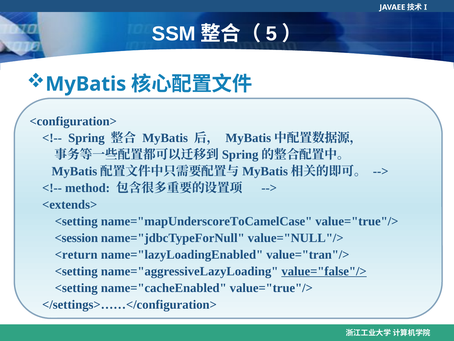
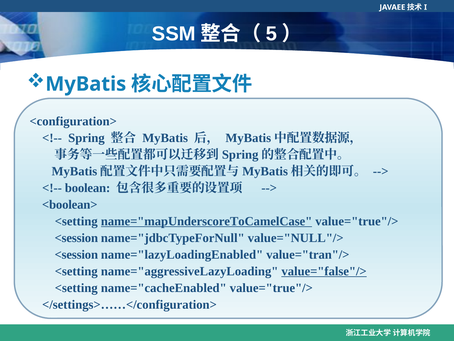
method: method -> boolean
<extends>: <extends> -> <boolean>
name="mapUnderscoreToCamelCase underline: none -> present
<return at (76, 254): <return -> <session
